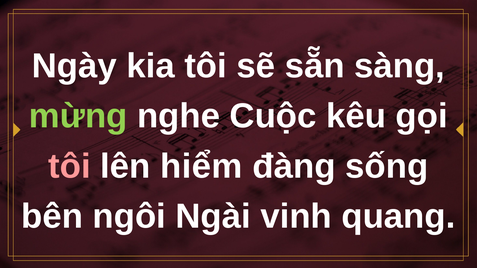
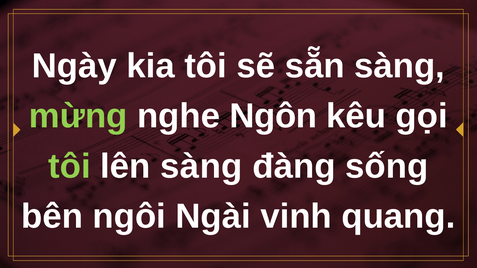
Cuộc: Cuộc -> Ngôn
tôi at (69, 166) colour: pink -> light green
lên hiểm: hiểm -> sàng
